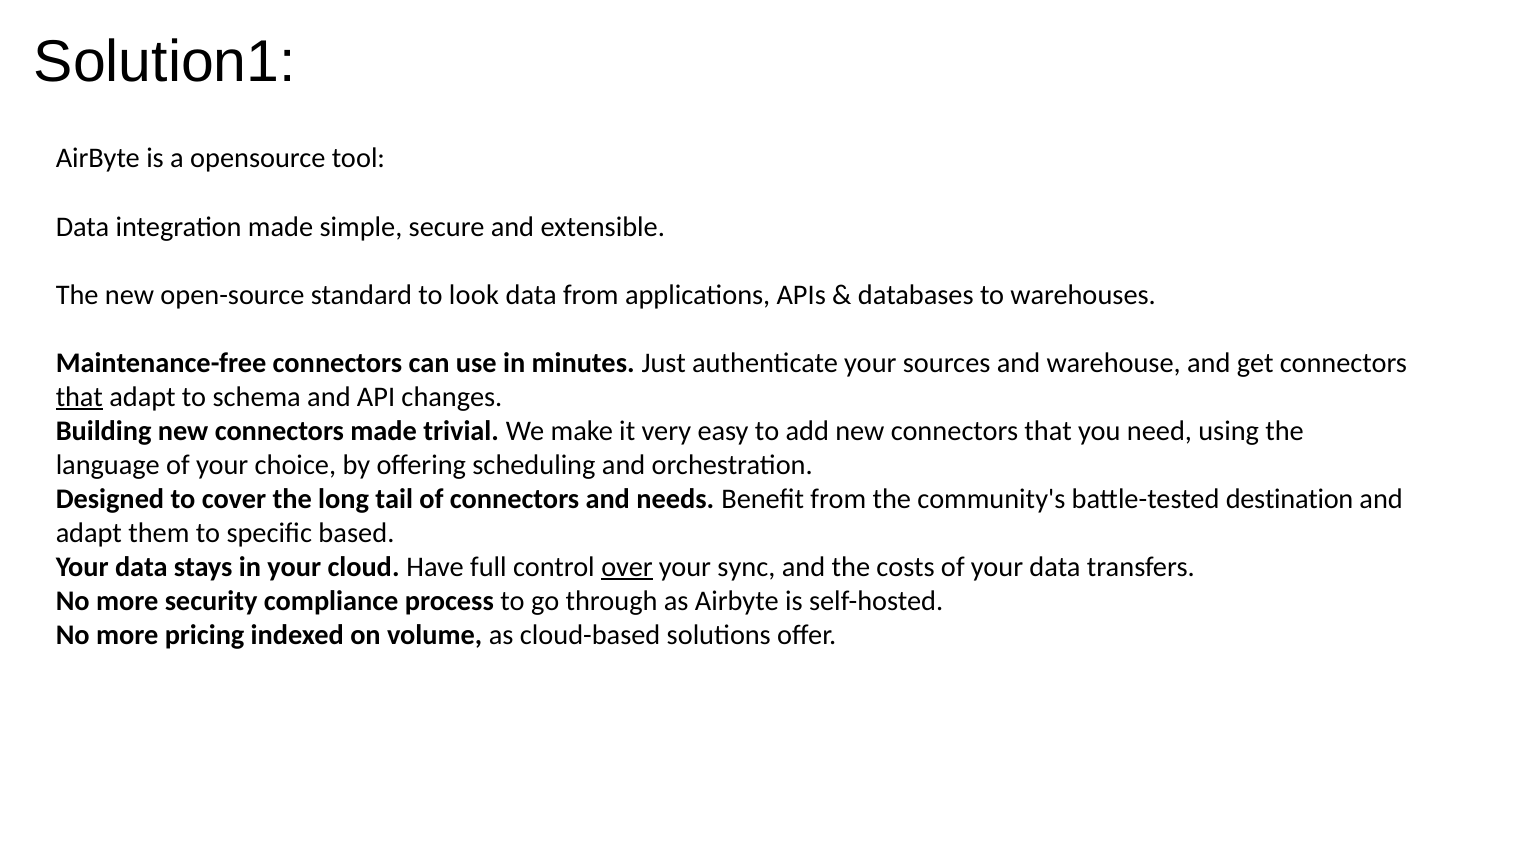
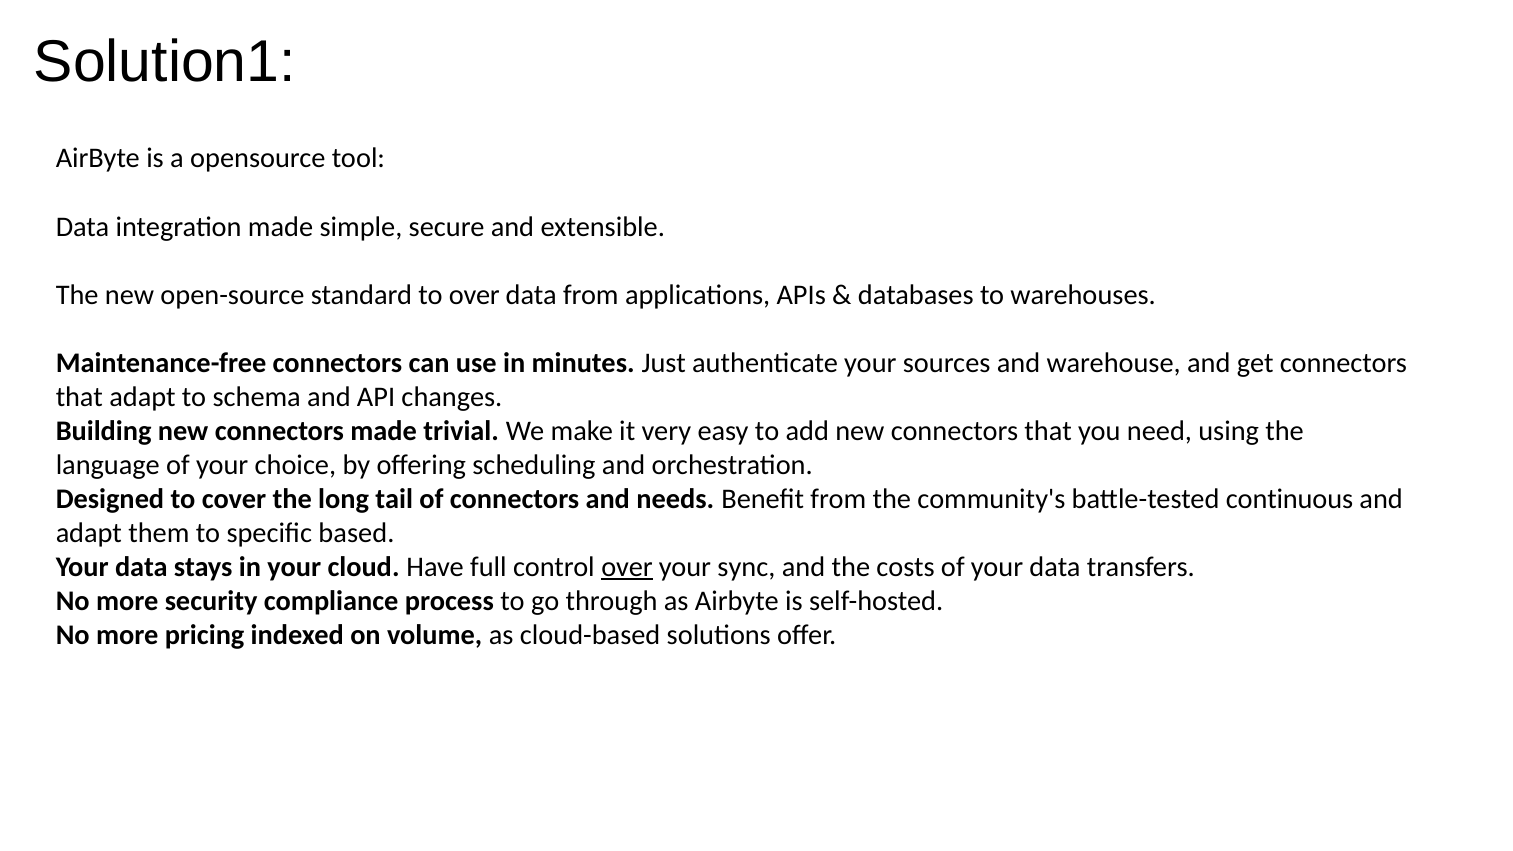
to look: look -> over
that at (79, 397) underline: present -> none
destination: destination -> continuous
